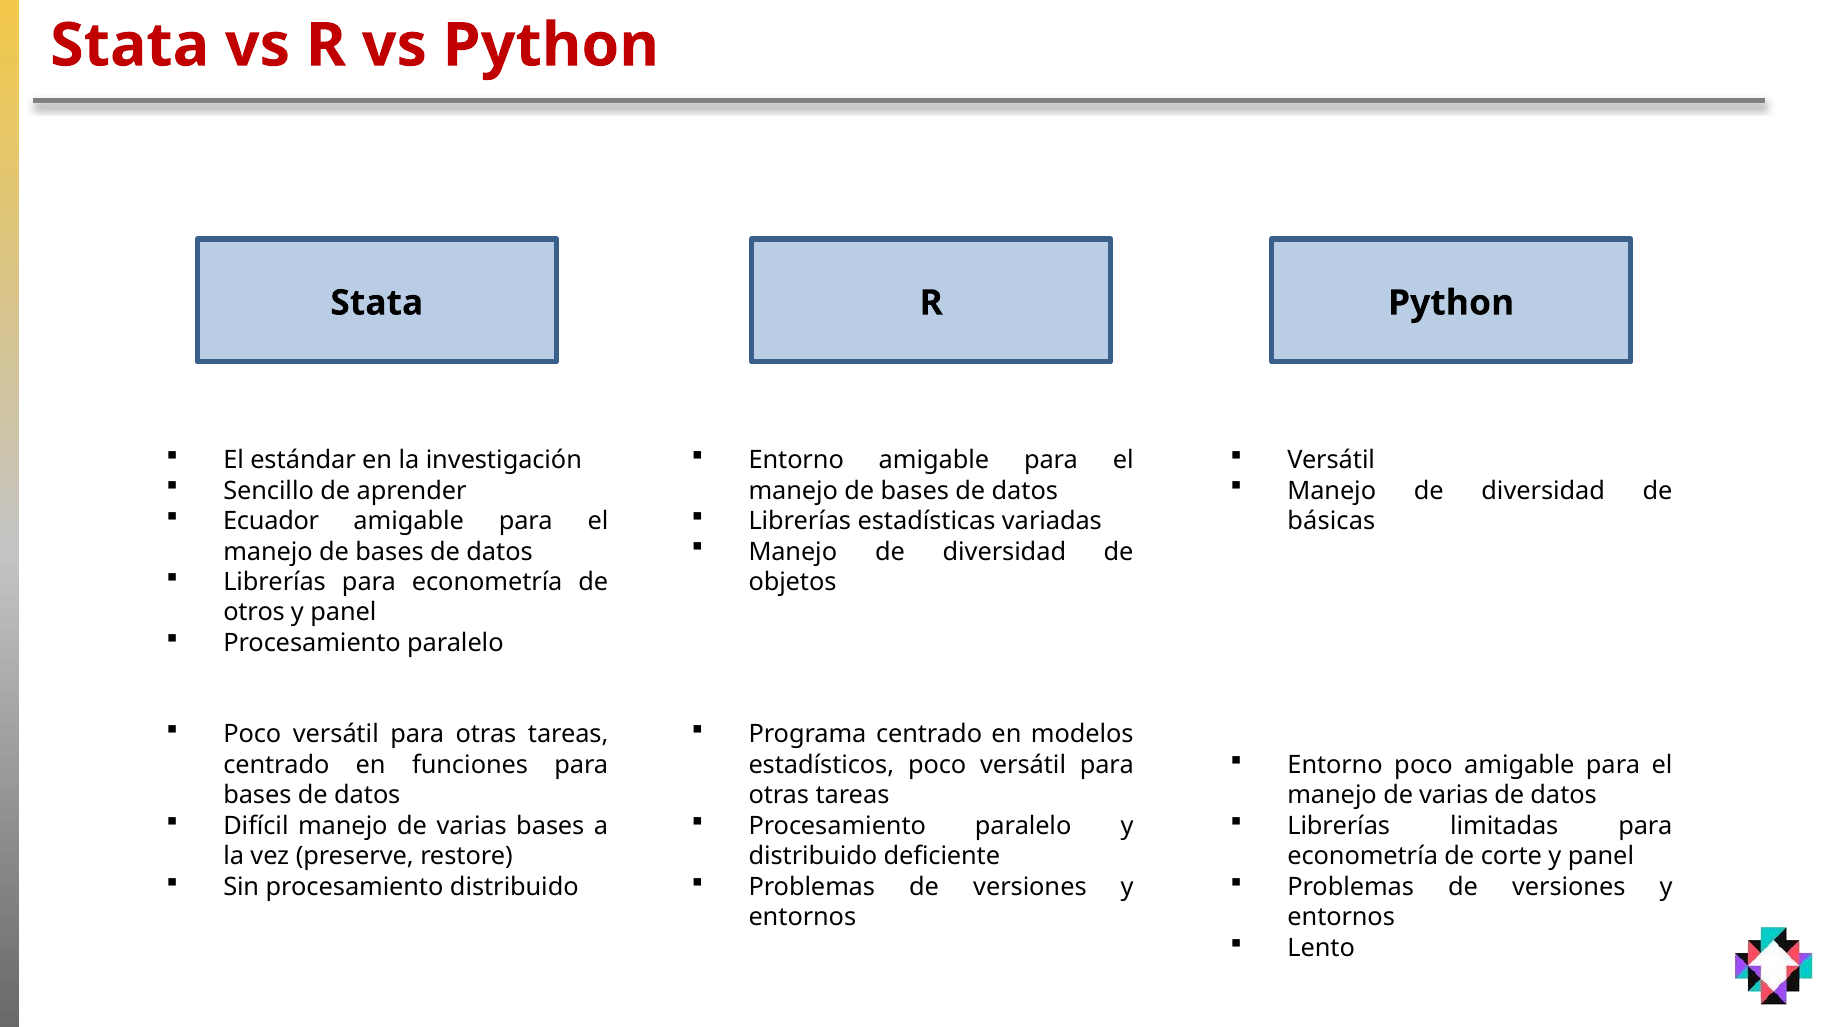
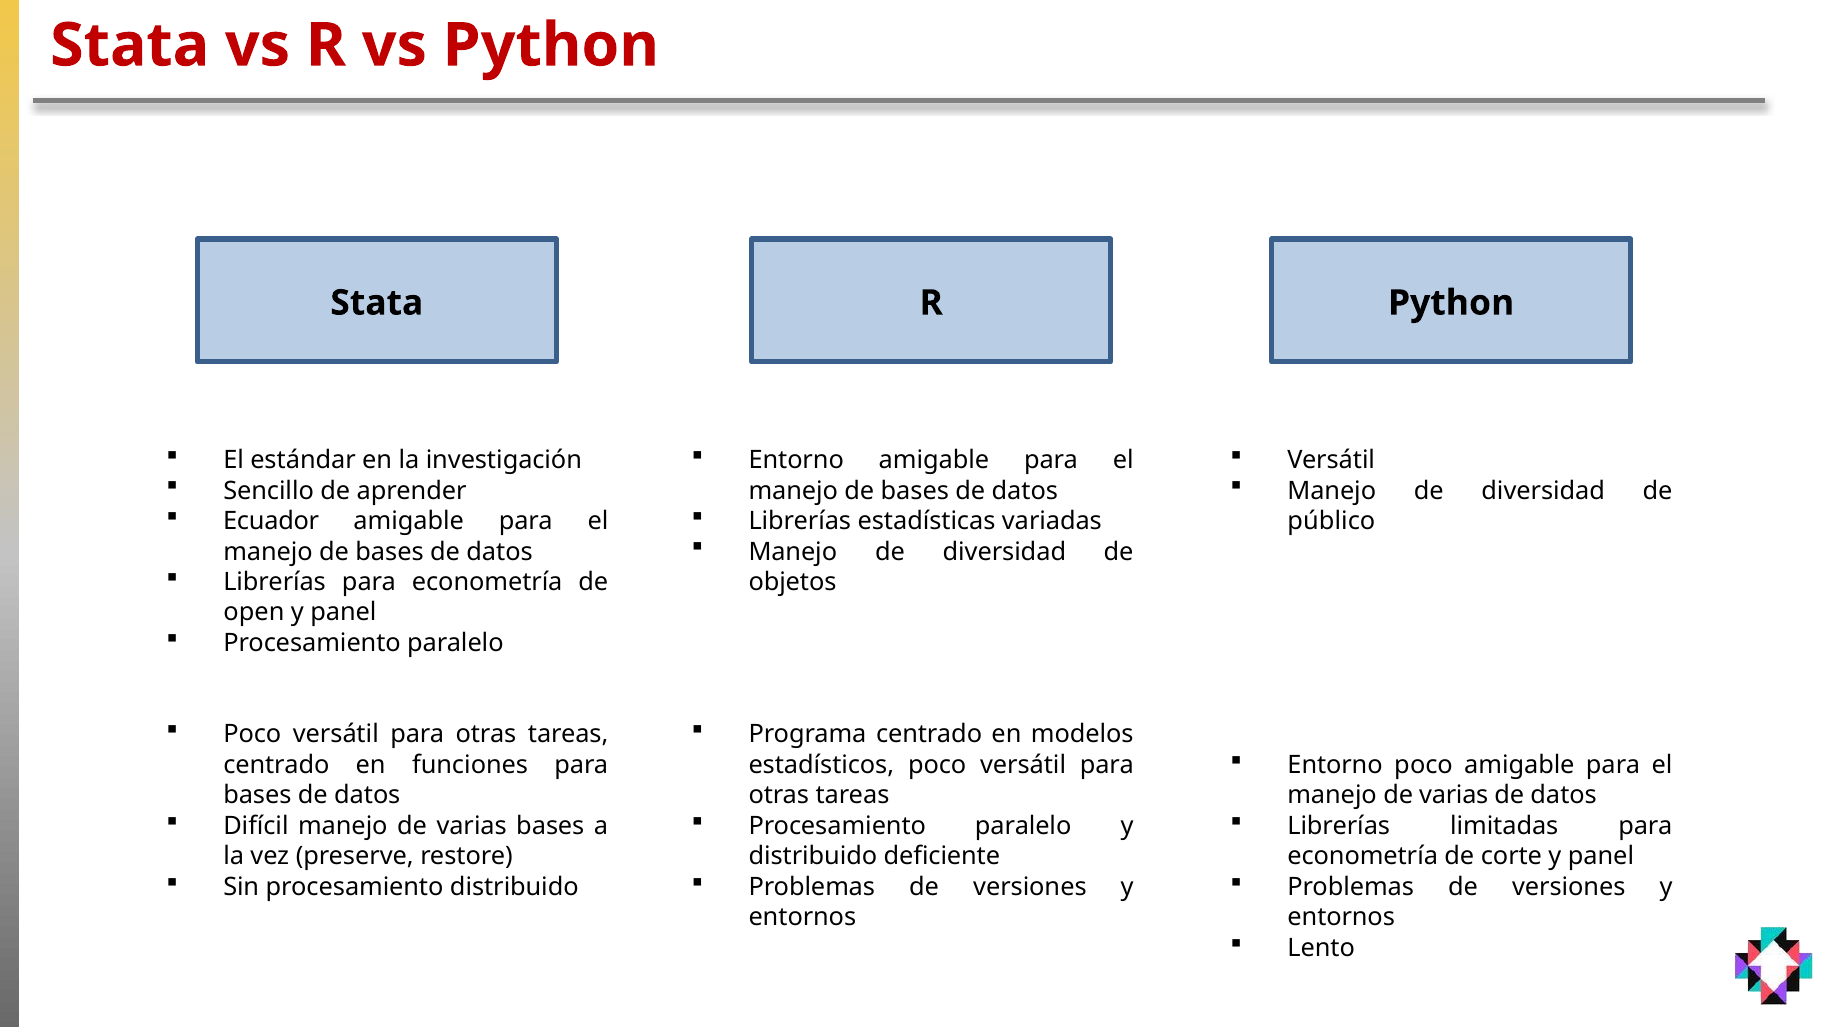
básicas: básicas -> público
otros: otros -> open
